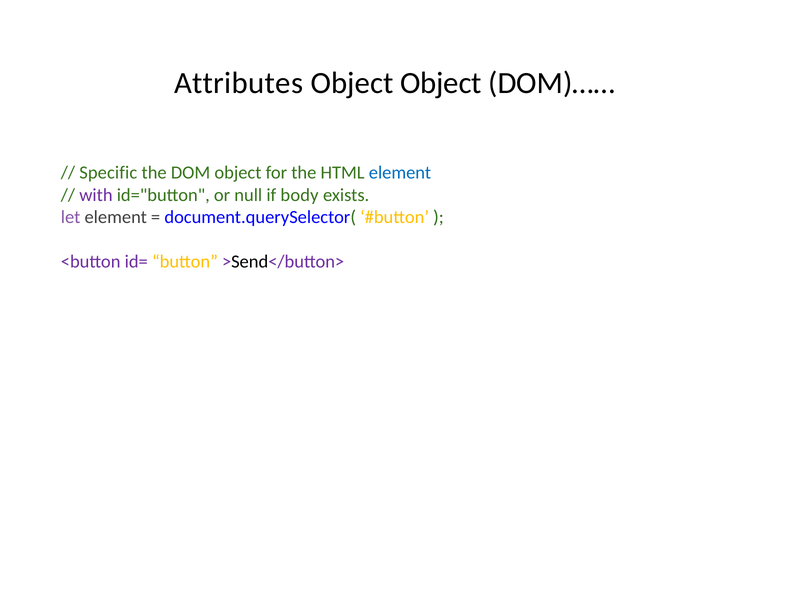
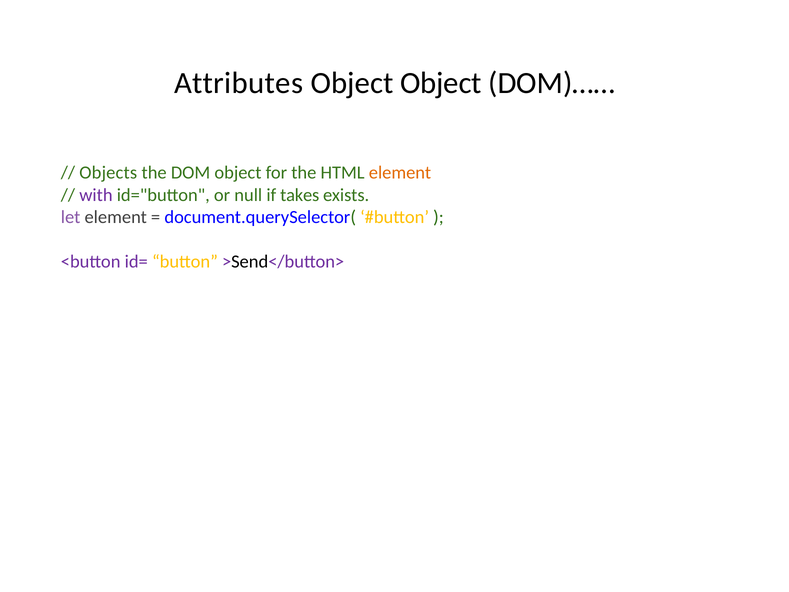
Specific: Specific -> Objects
element at (400, 173) colour: blue -> orange
body: body -> takes
